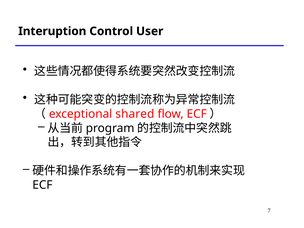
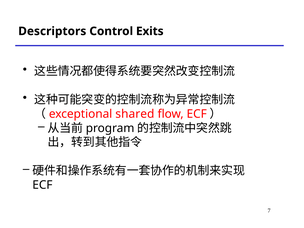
Interuption: Interuption -> Descriptors
User: User -> Exits
